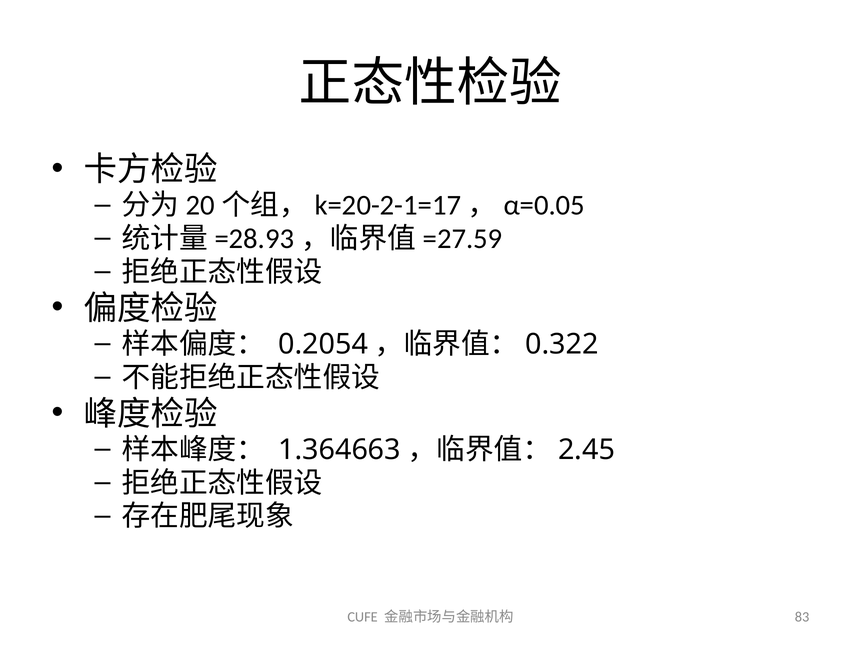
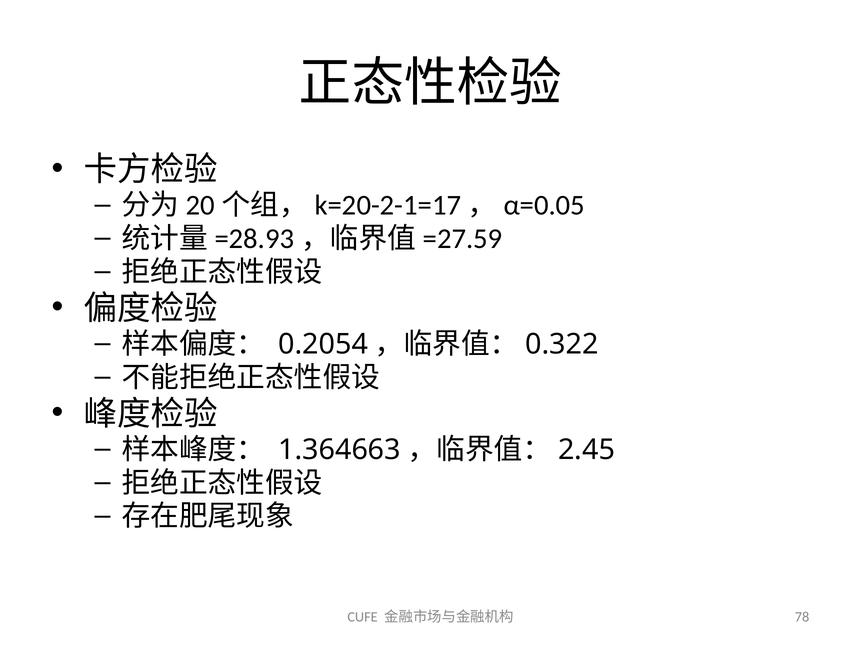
83: 83 -> 78
